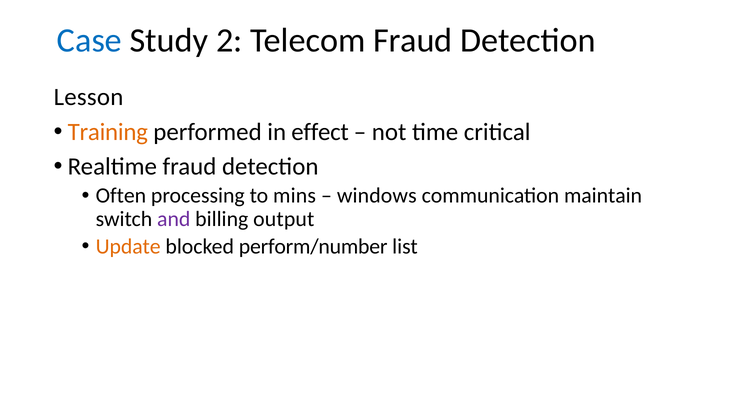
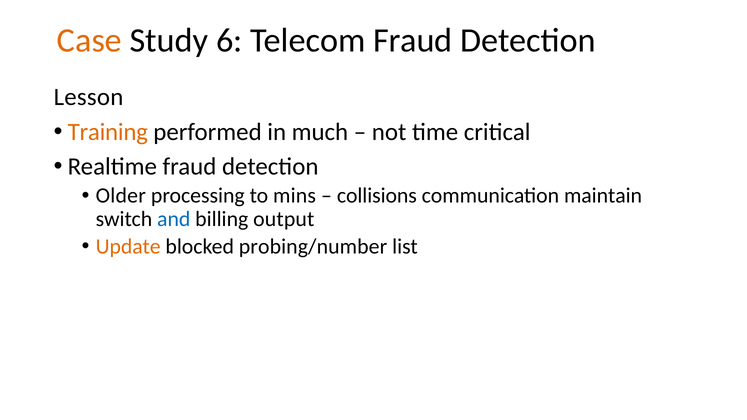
Case colour: blue -> orange
2: 2 -> 6
effect: effect -> much
Often: Often -> Older
windows: windows -> collisions
and colour: purple -> blue
perform/number: perform/number -> probing/number
